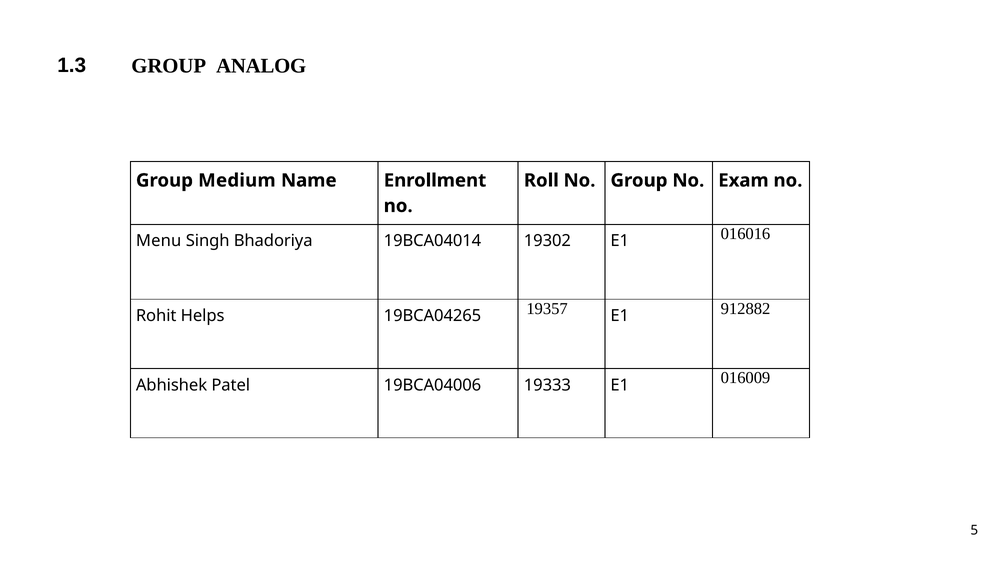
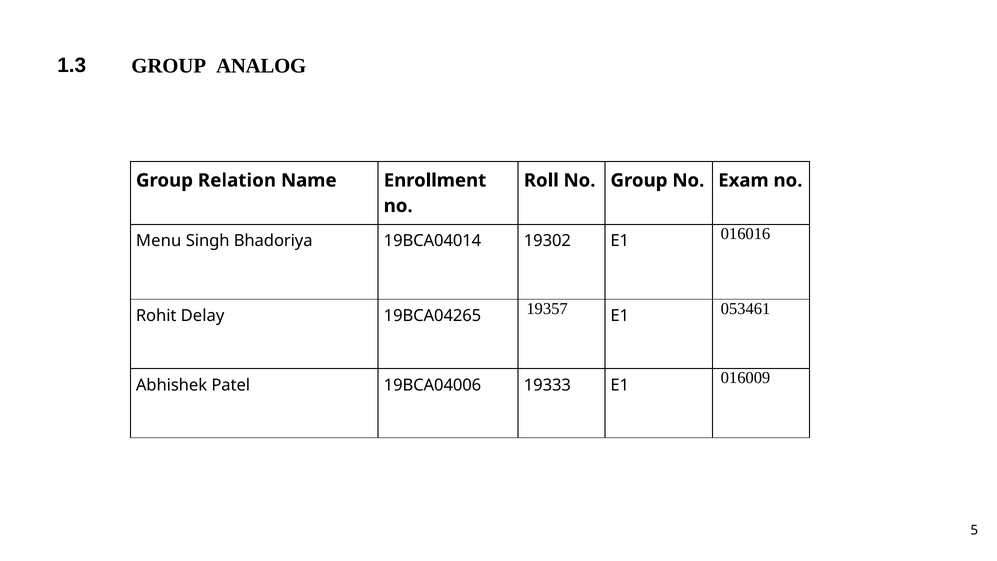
Medium: Medium -> Relation
912882: 912882 -> 053461
Helps: Helps -> Delay
